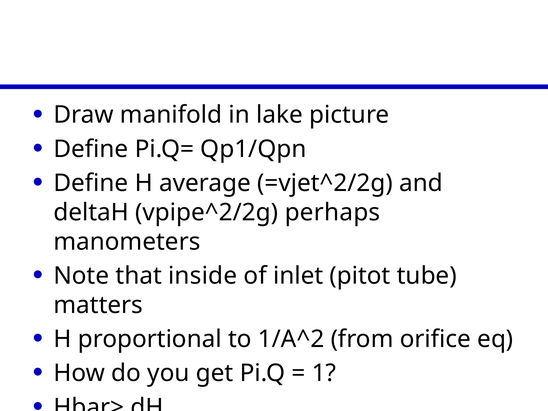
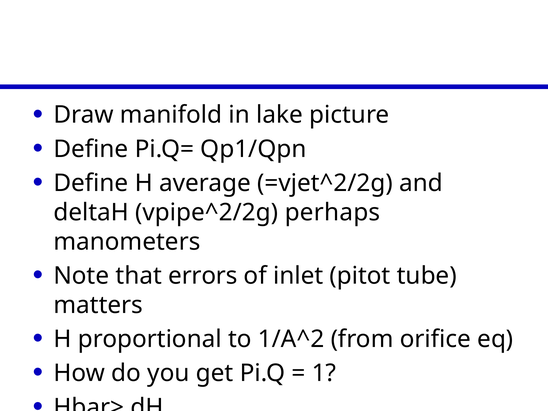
inside: inside -> errors
